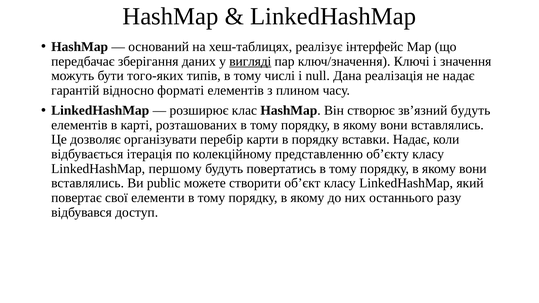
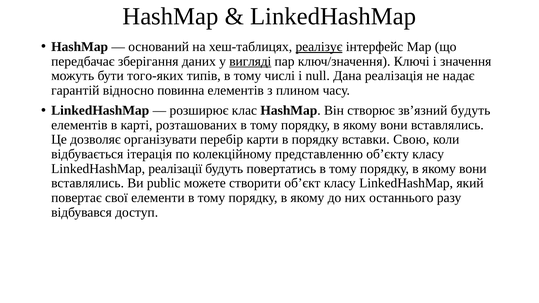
реалізує underline: none -> present
форматі: форматі -> повинна
вставки Надає: Надає -> Свою
першому: першому -> реалізації
